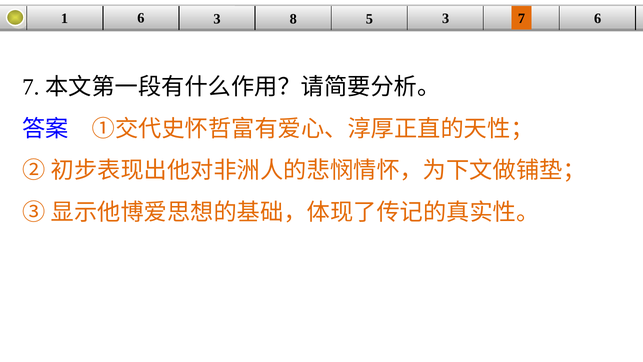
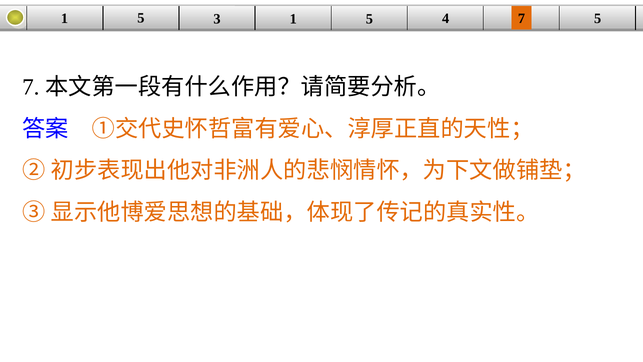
6 at (141, 18): 6 -> 5
3 8: 8 -> 1
5 3: 3 -> 4
7 6: 6 -> 5
